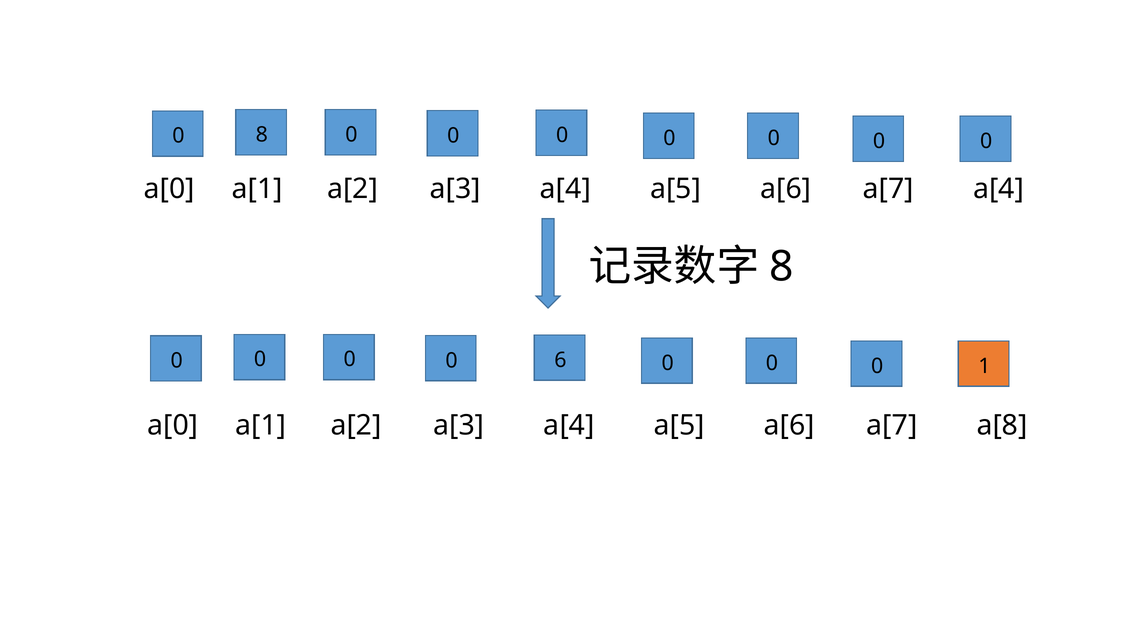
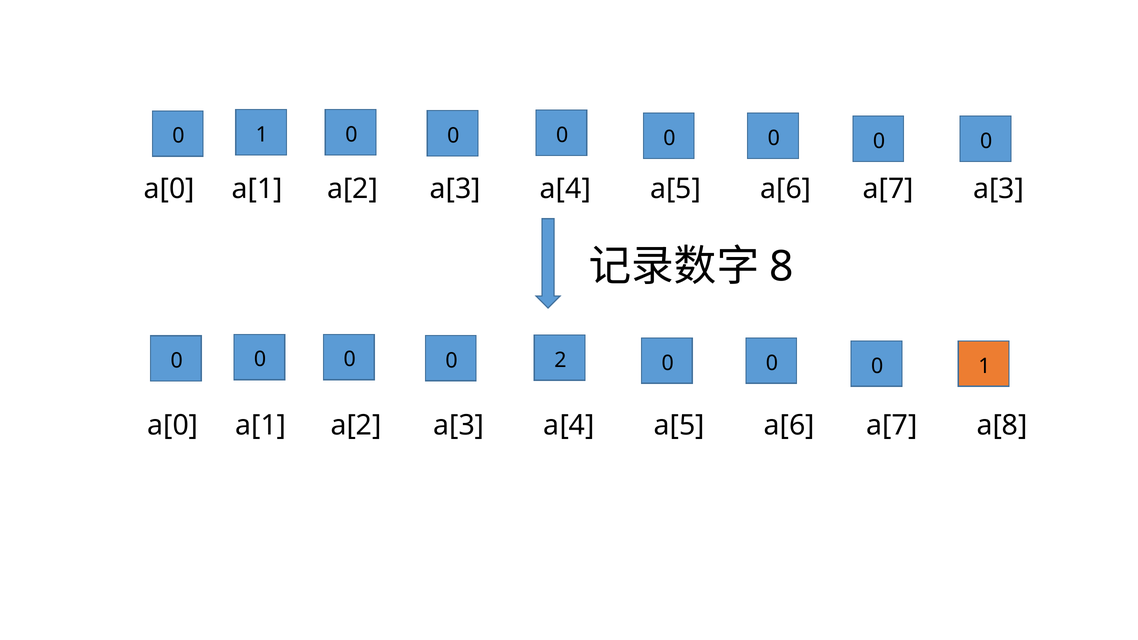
8 at (262, 135): 8 -> 1
a[7 a[4: a[4 -> a[3
6: 6 -> 2
